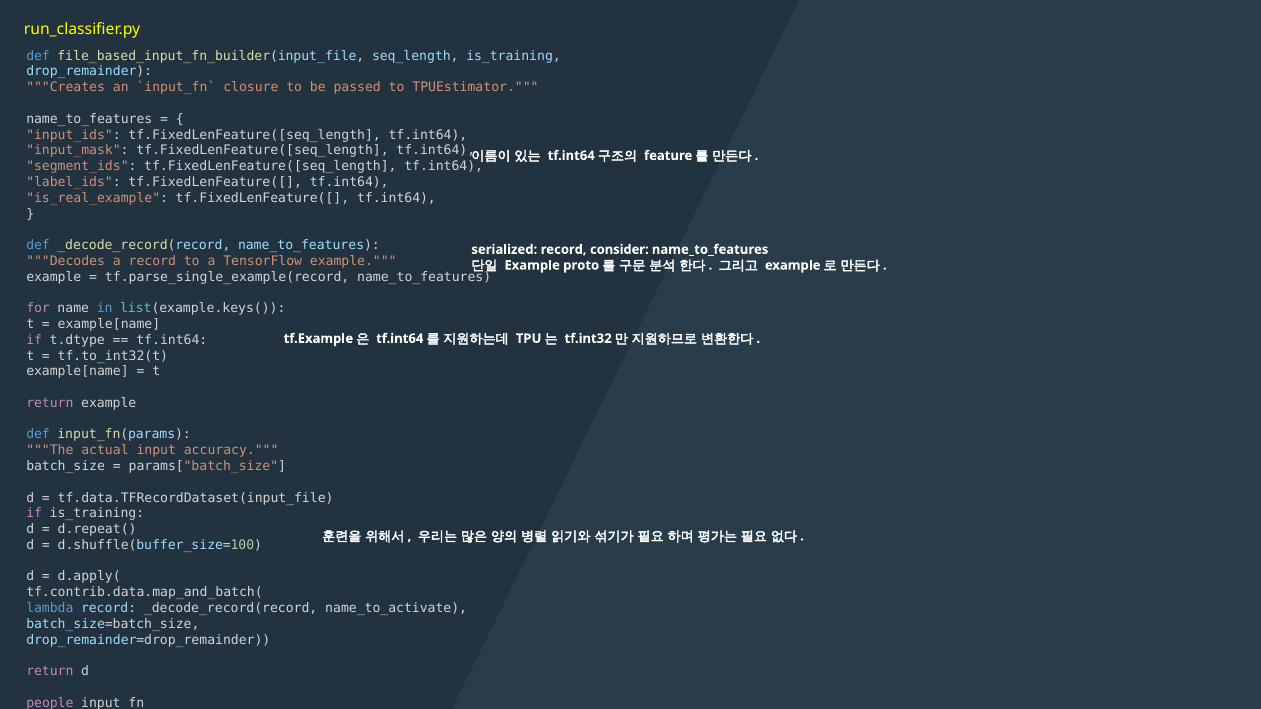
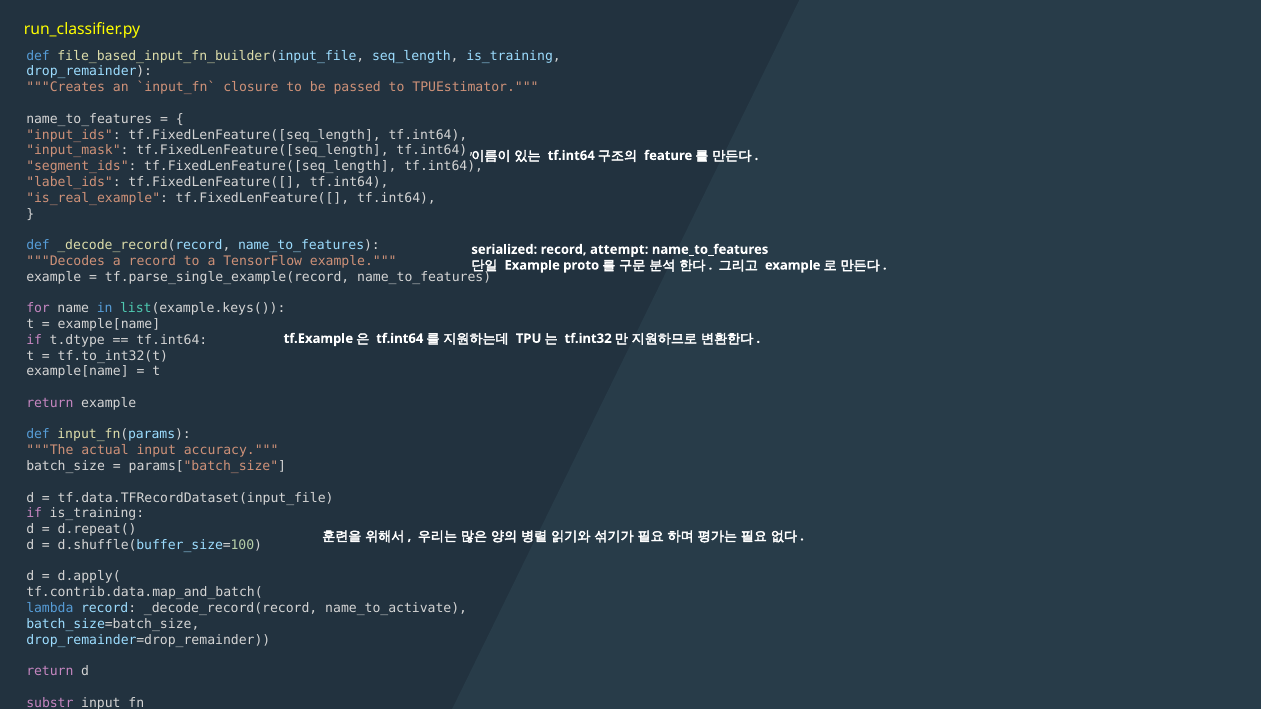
consider: consider -> attempt
people: people -> substr
